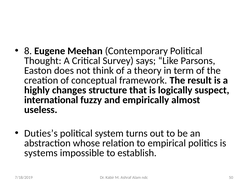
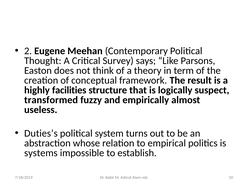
8: 8 -> 2
changes: changes -> facilities
international: international -> transformed
